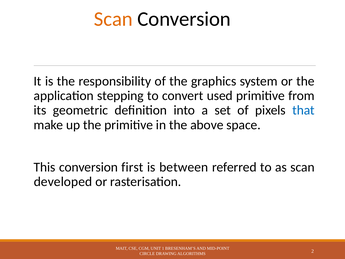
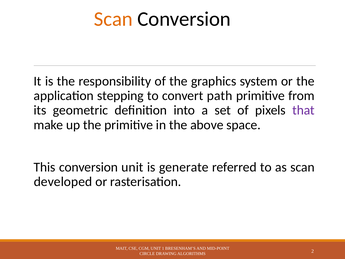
used: used -> path
that colour: blue -> purple
conversion first: first -> unit
between: between -> generate
